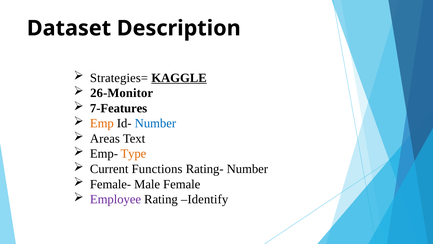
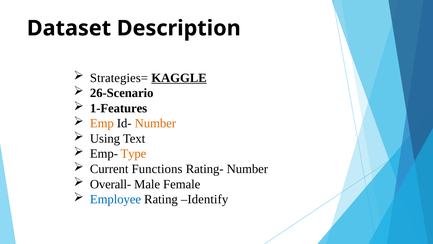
26-Monitor: 26-Monitor -> 26-Scenario
7-Features: 7-Features -> 1-Features
Number at (155, 123) colour: blue -> orange
Areas: Areas -> Using
Female-: Female- -> Overall-
Employee colour: purple -> blue
